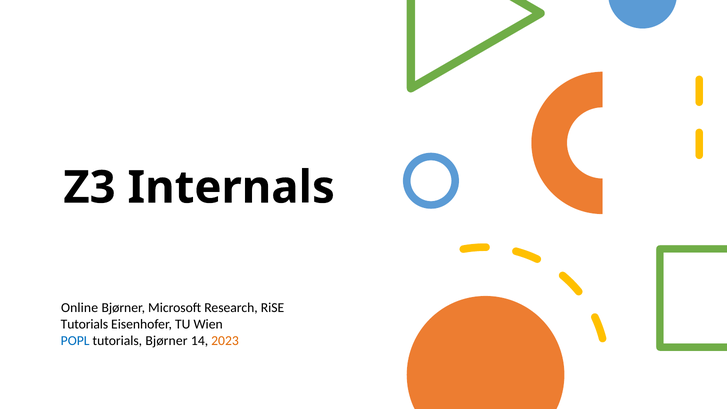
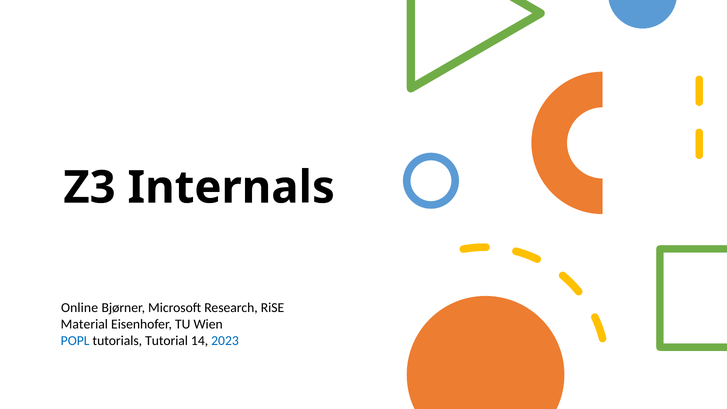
Tutorials at (84, 324): Tutorials -> Material
tutorials Bjørner: Bjørner -> Tutorial
2023 colour: orange -> blue
